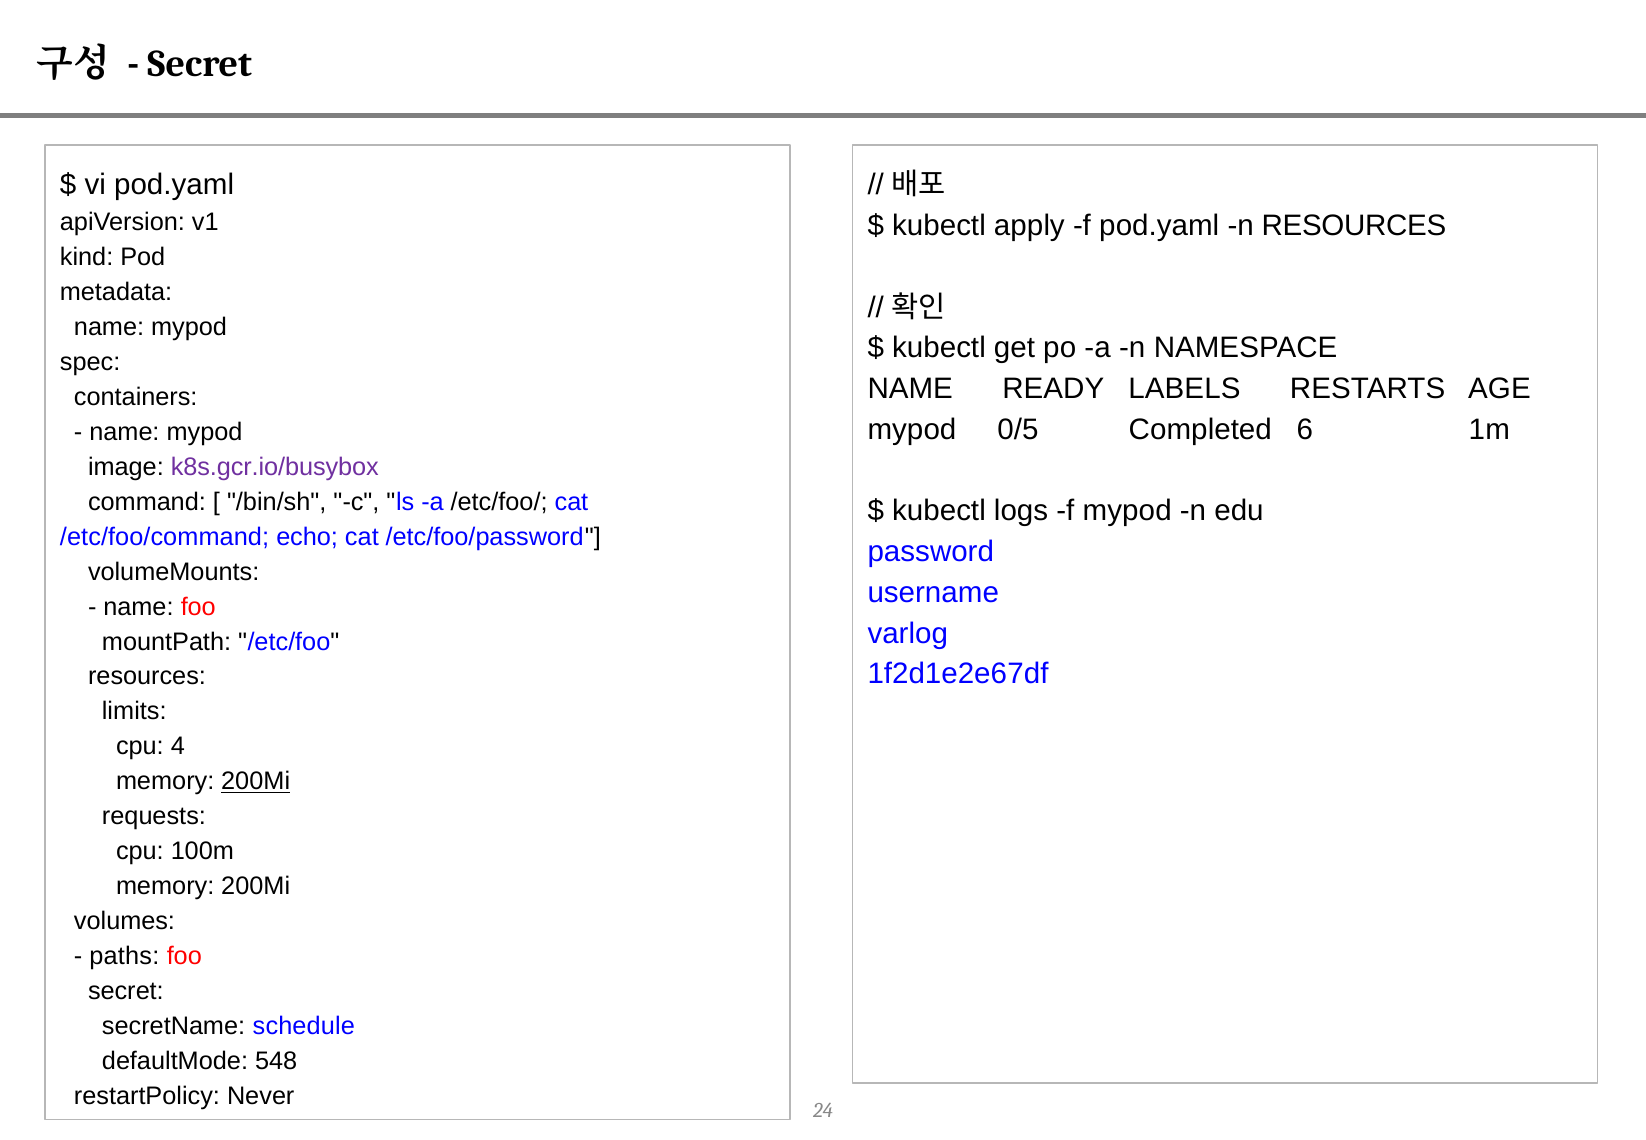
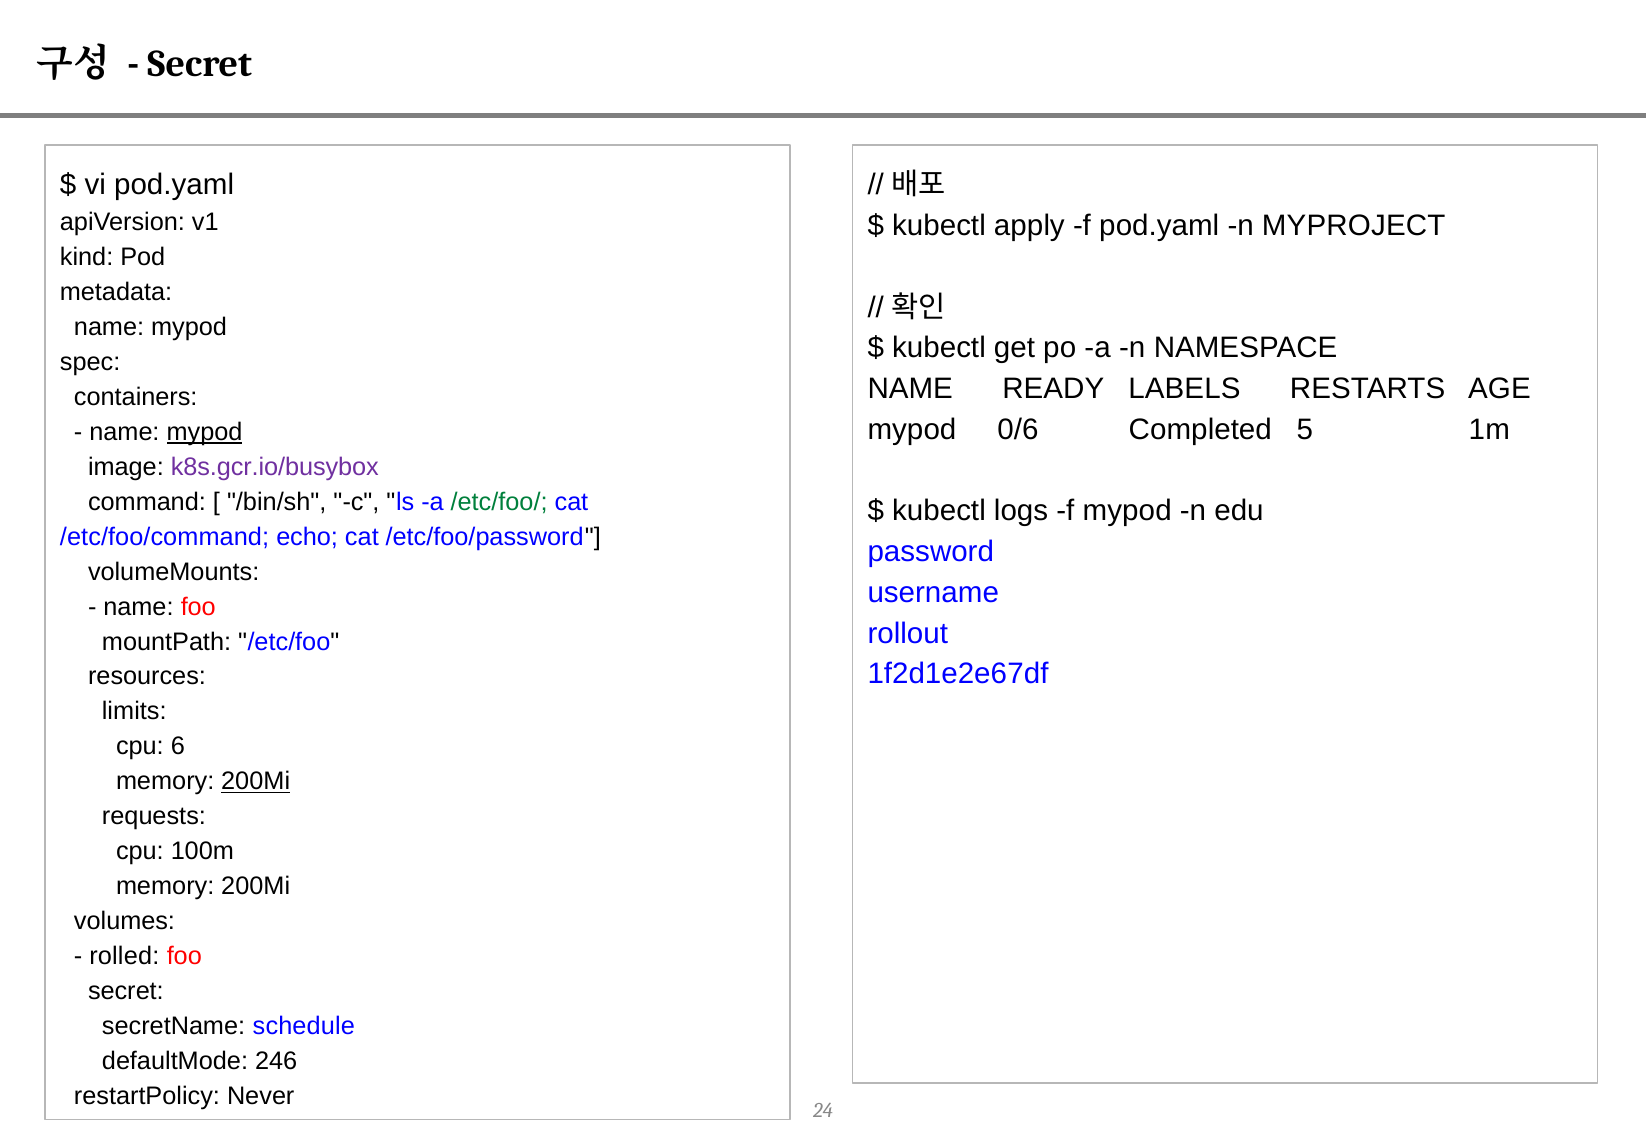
n RESOURCES: RESOURCES -> MYPROJECT
0/5: 0/5 -> 0/6
6: 6 -> 5
mypod at (204, 432) underline: none -> present
/etc/foo/ colour: black -> green
varlog: varlog -> rollout
4: 4 -> 6
paths: paths -> rolled
548: 548 -> 246
